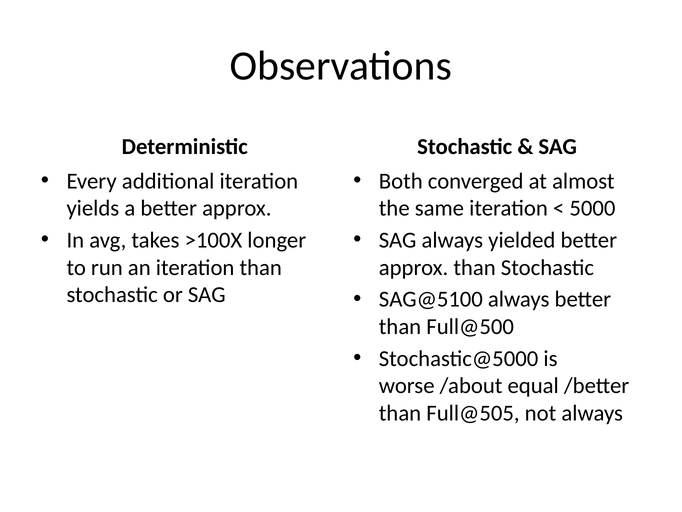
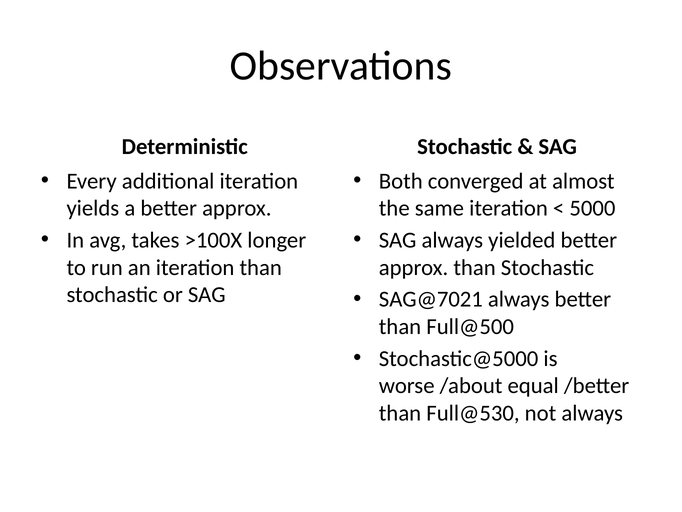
SAG@5100: SAG@5100 -> SAG@7021
Full@505: Full@505 -> Full@530
